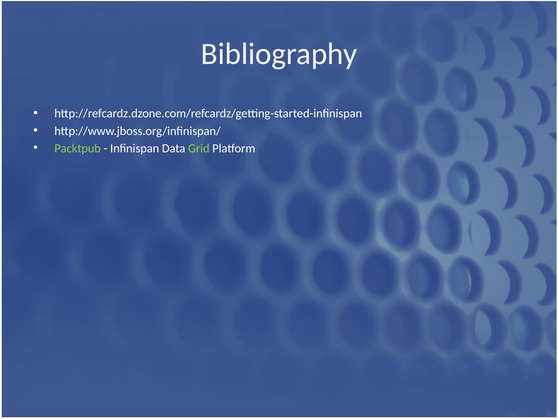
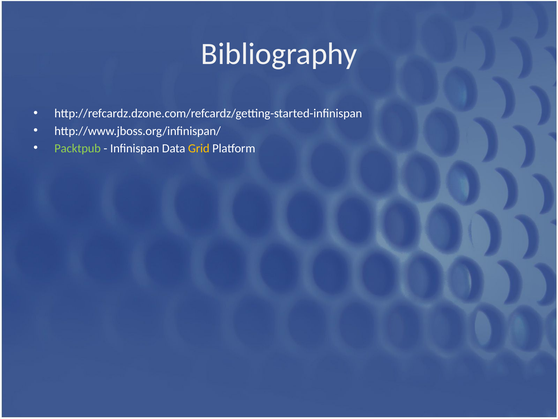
Grid colour: light green -> yellow
